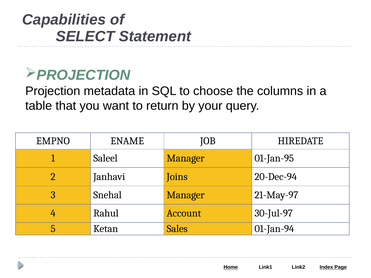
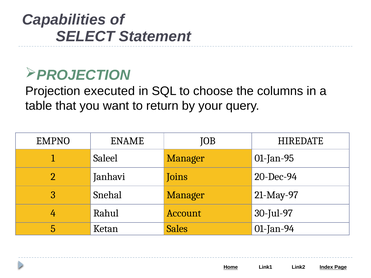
metadata: metadata -> executed
